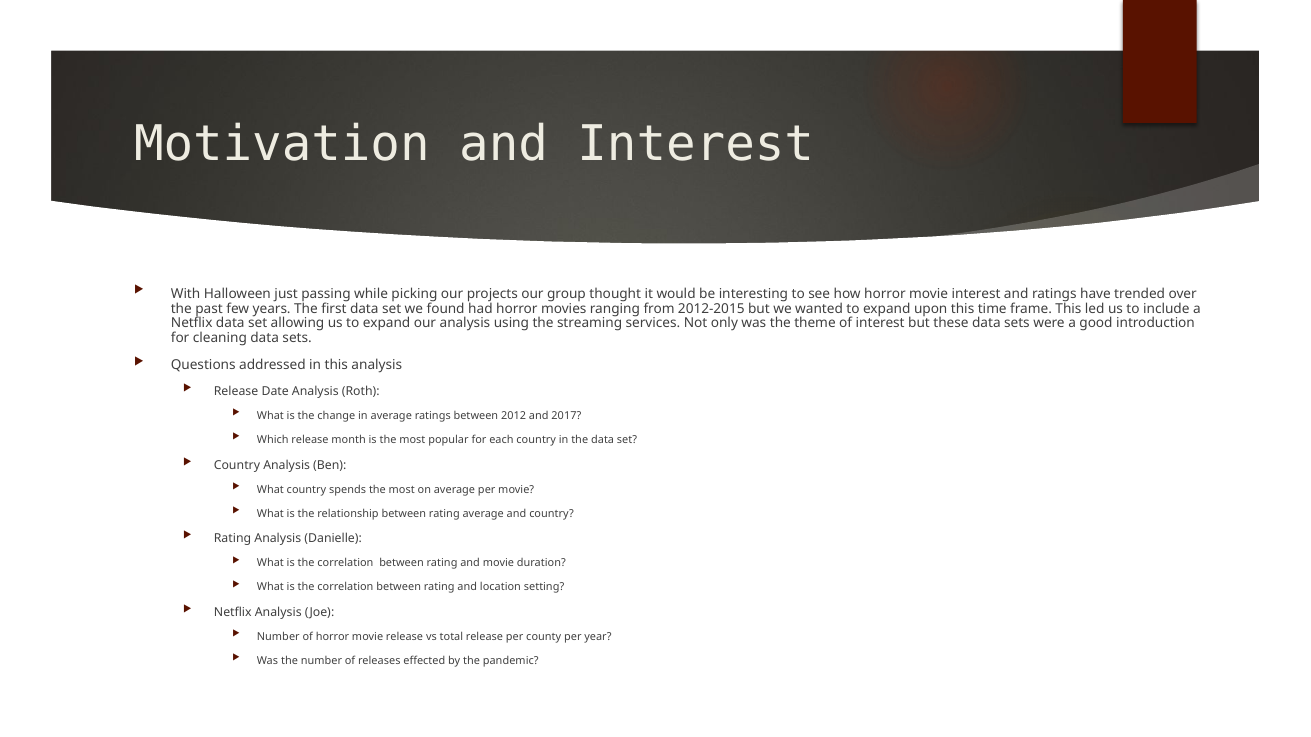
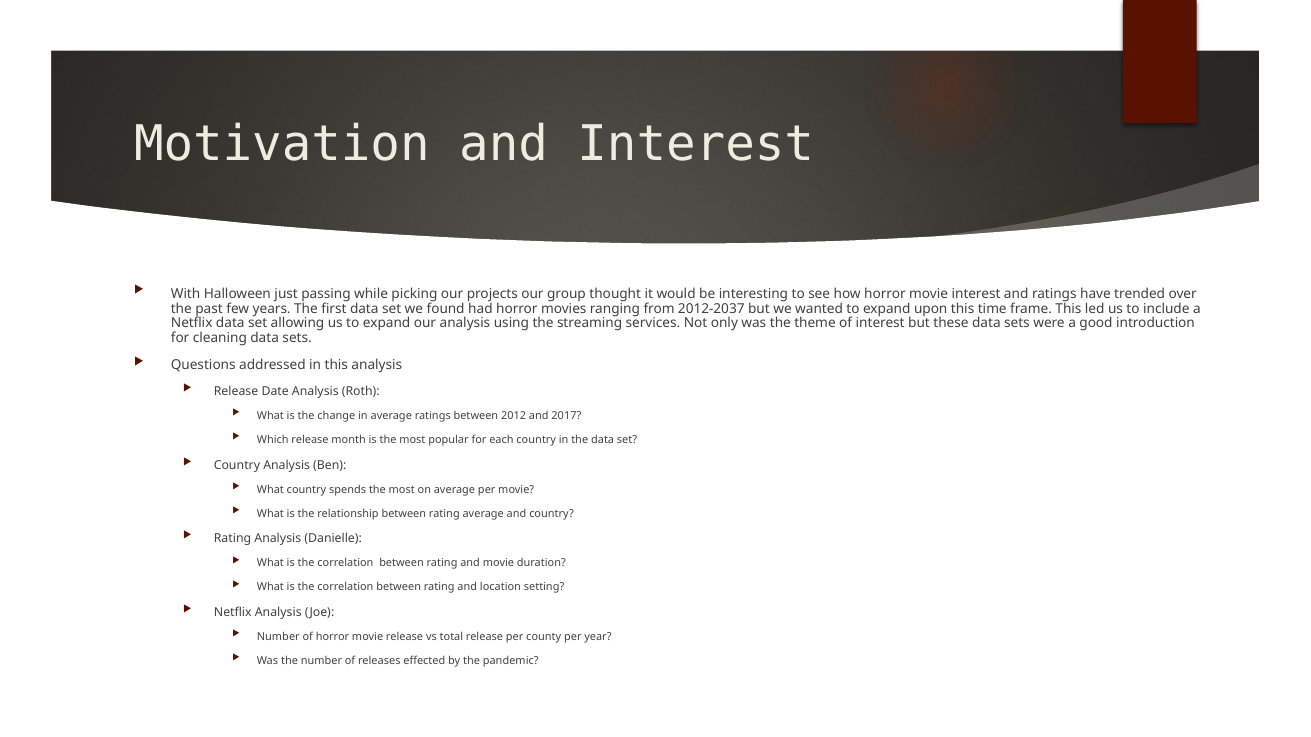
2012-2015: 2012-2015 -> 2012-2037
